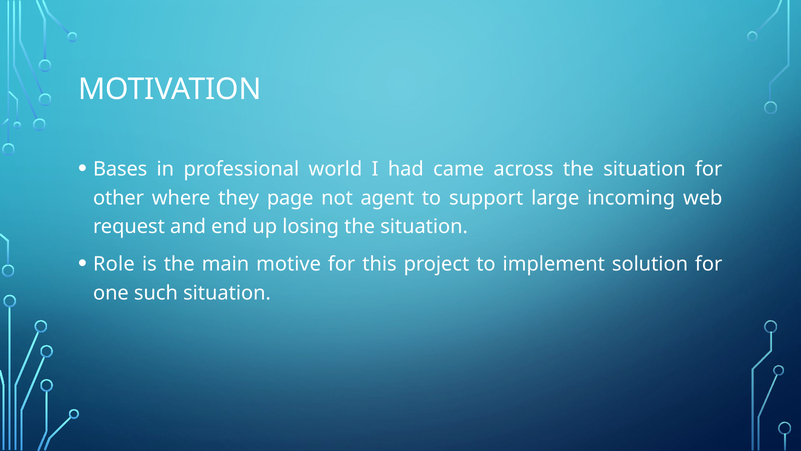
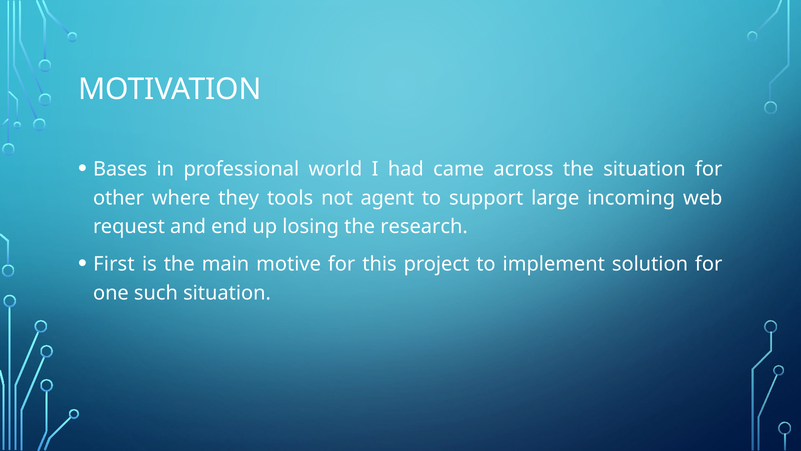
page: page -> tools
losing the situation: situation -> research
Role: Role -> First
